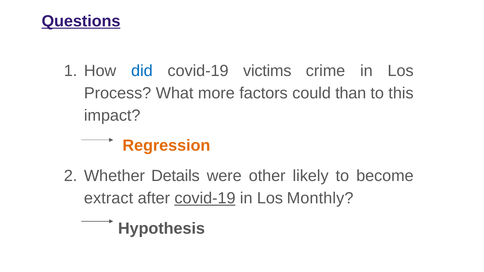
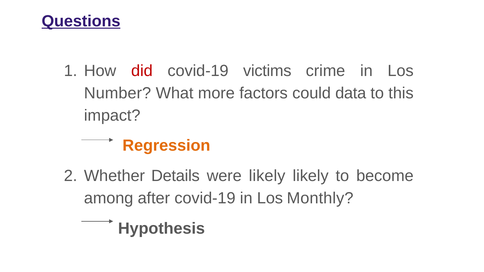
did colour: blue -> red
Process: Process -> Number
than: than -> data
were other: other -> likely
extract: extract -> among
covid-19 at (205, 198) underline: present -> none
